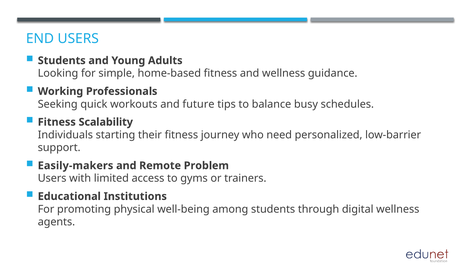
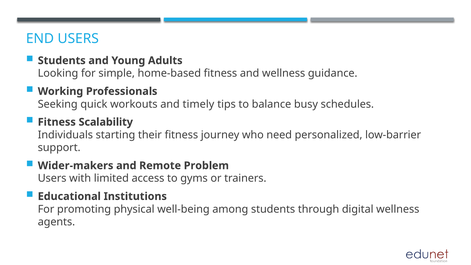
future: future -> timely
Easily-makers: Easily-makers -> Wider-makers
